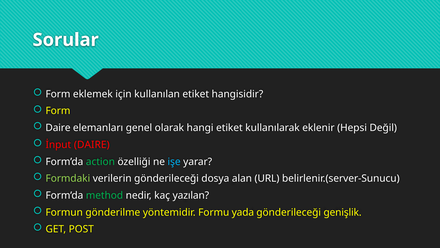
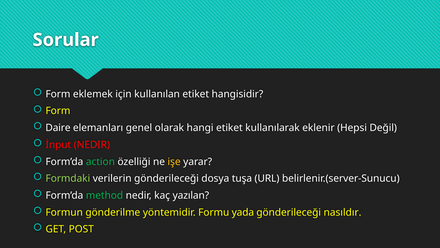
İnput DAIRE: DAIRE -> NEDIR
işe colour: light blue -> yellow
alan: alan -> tuşa
genişlik: genişlik -> nasıldır
